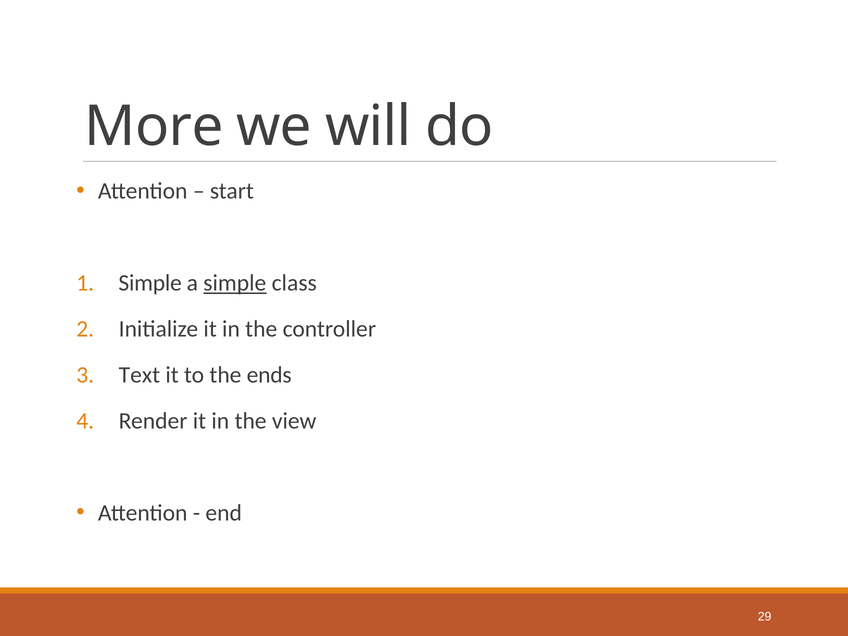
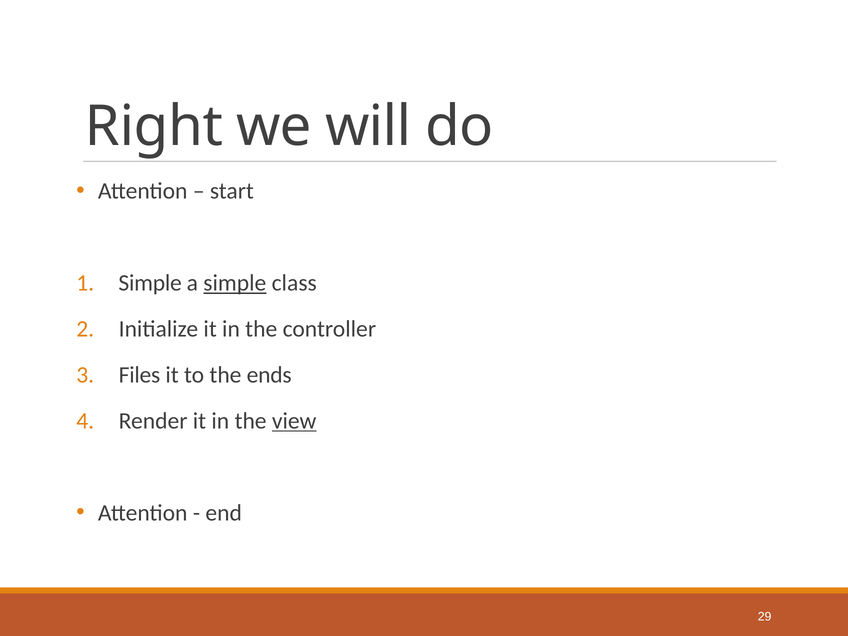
More: More -> Right
Text: Text -> Files
view underline: none -> present
